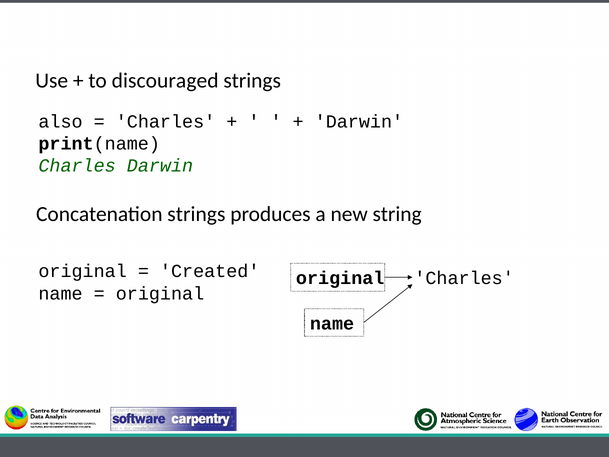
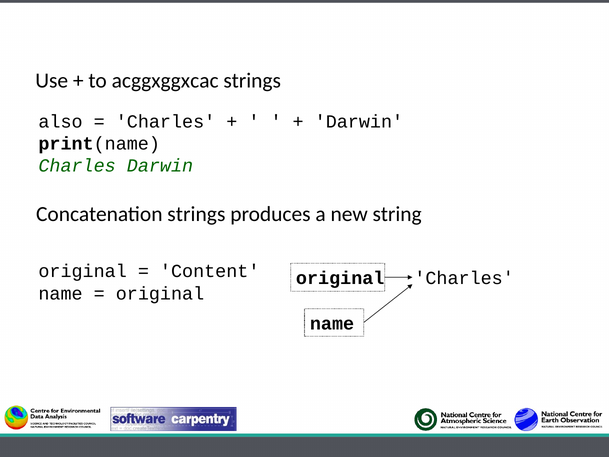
discouraged: discouraged -> acggxggxcac
Created: Created -> Content
